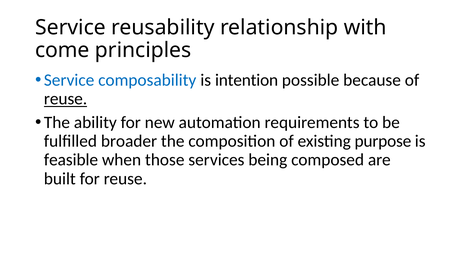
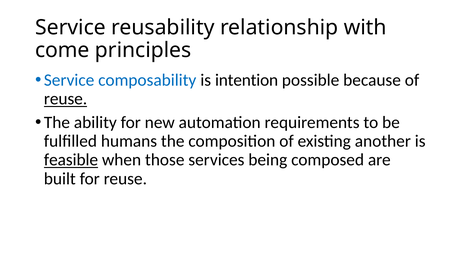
broader: broader -> humans
purpose: purpose -> another
feasible underline: none -> present
